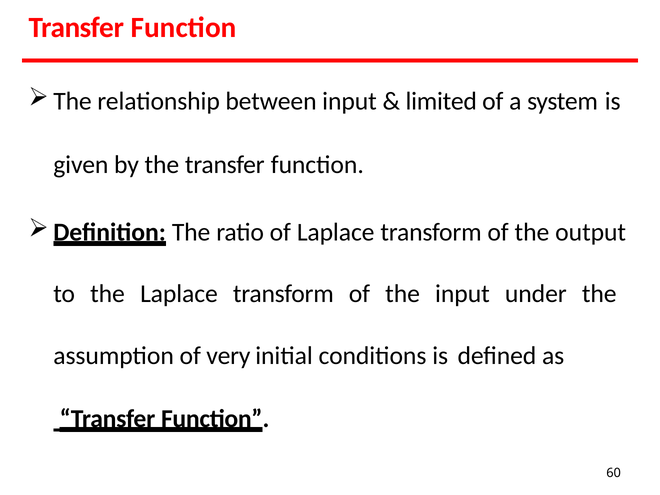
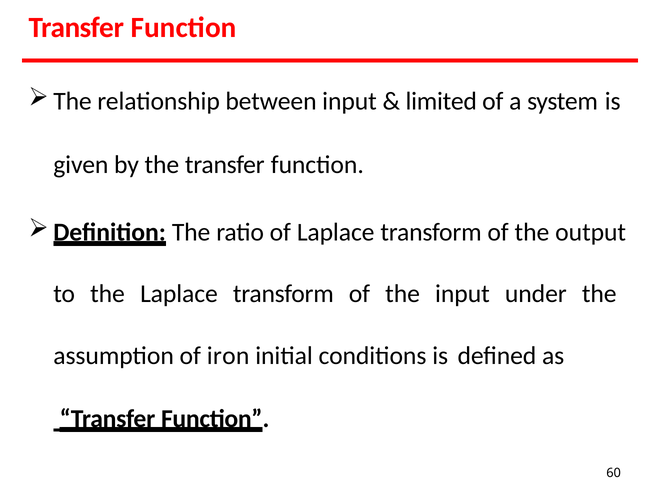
very: very -> iron
